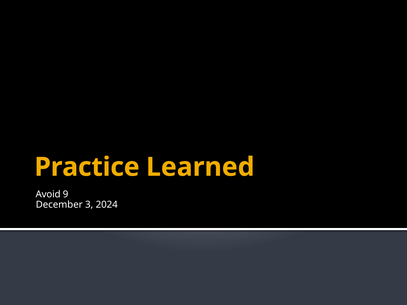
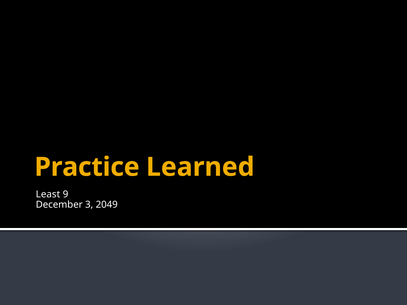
Avoid: Avoid -> Least
2024: 2024 -> 2049
